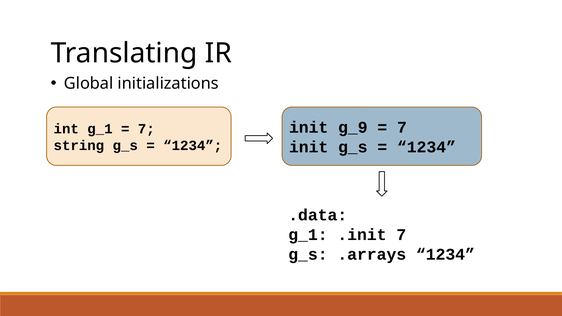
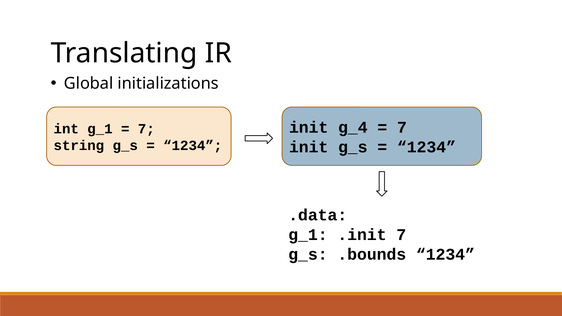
g_9: g_9 -> g_4
.arrays: .arrays -> .bounds
